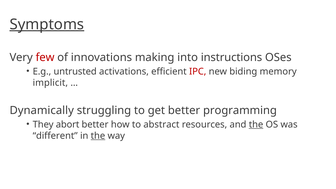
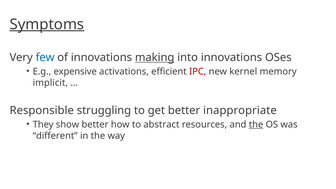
few colour: red -> blue
making underline: none -> present
into instructions: instructions -> innovations
untrusted: untrusted -> expensive
biding: biding -> kernel
Dynamically: Dynamically -> Responsible
programming: programming -> inappropriate
abort: abort -> show
the at (98, 136) underline: present -> none
